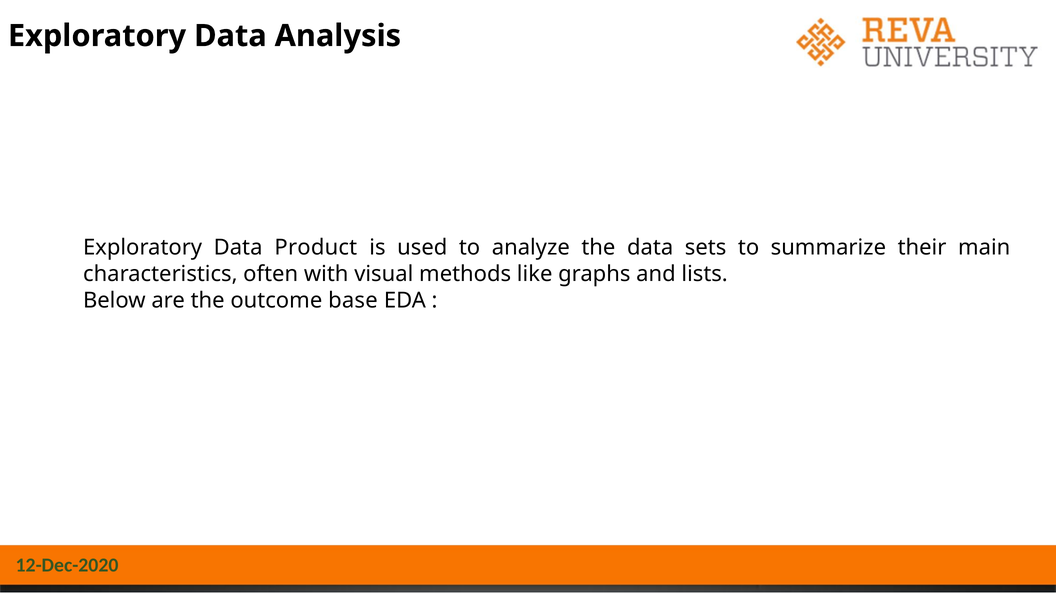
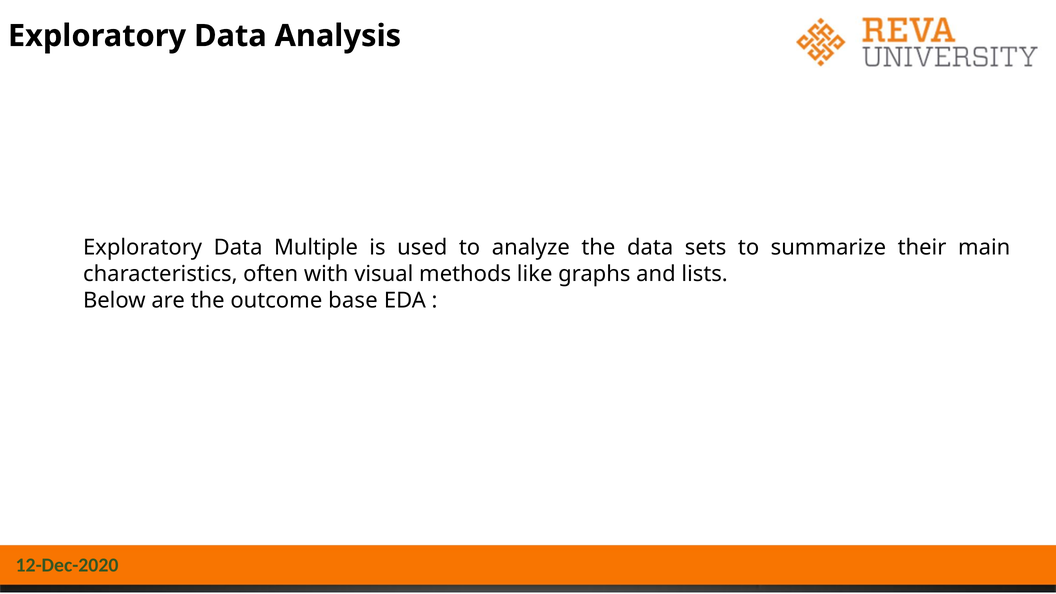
Product: Product -> Multiple
